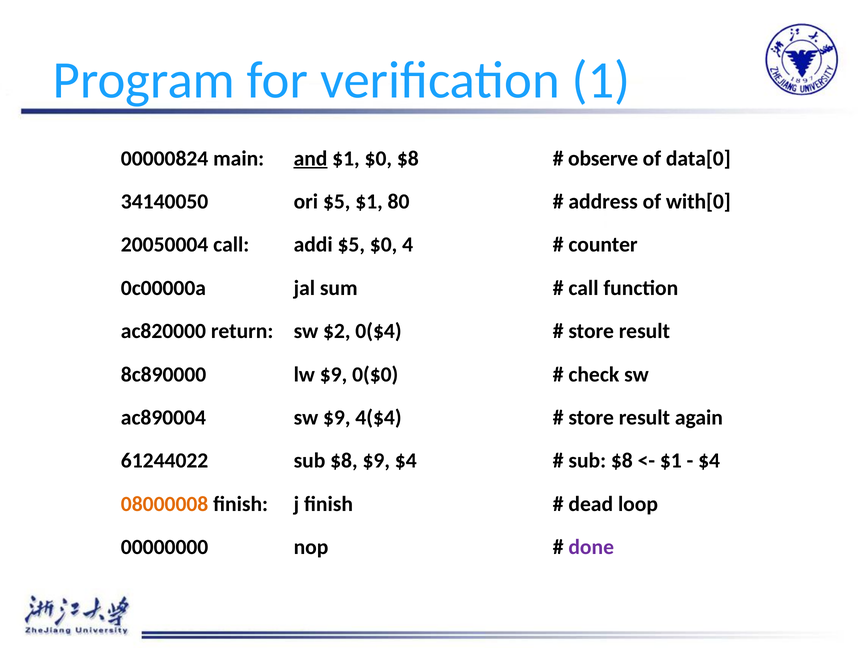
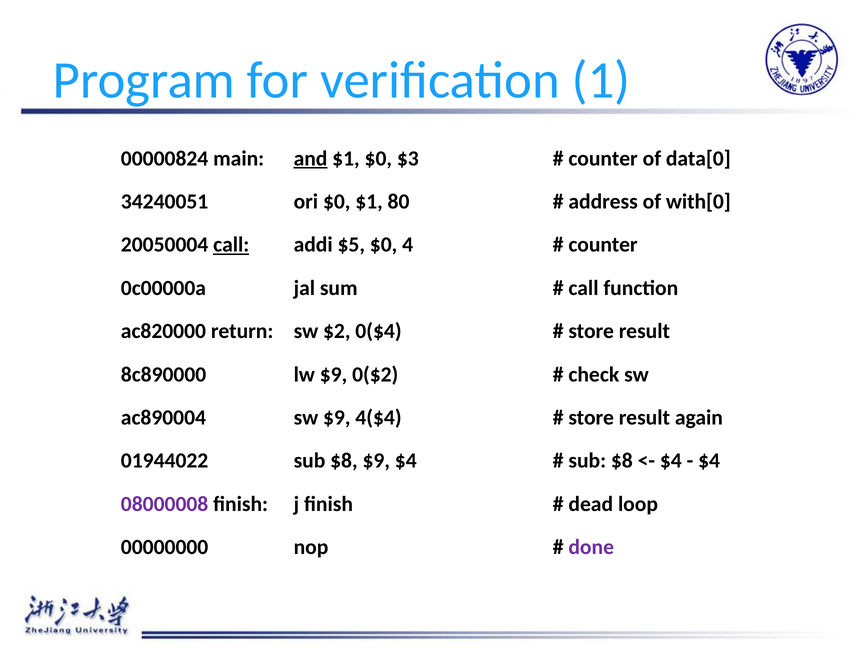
$0 $8: $8 -> $3
observe at (603, 158): observe -> counter
34140050: 34140050 -> 34240051
ori $5: $5 -> $0
call at (231, 245) underline: none -> present
0($0: 0($0 -> 0($2
61244022: 61244022 -> 01944022
$1 at (671, 461): $1 -> $4
08000008 colour: orange -> purple
